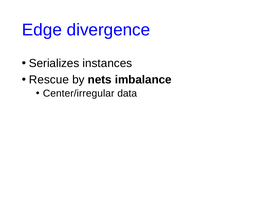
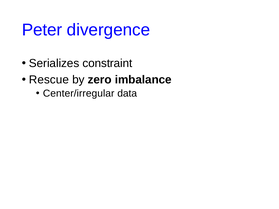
Edge: Edge -> Peter
instances: instances -> constraint
nets: nets -> zero
